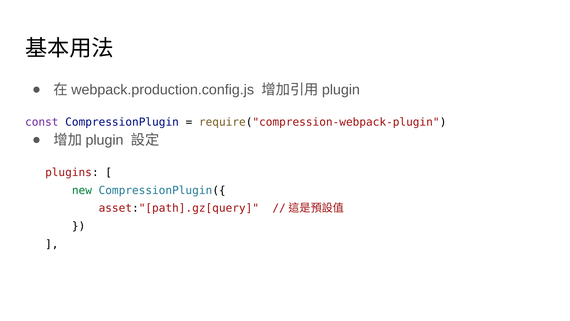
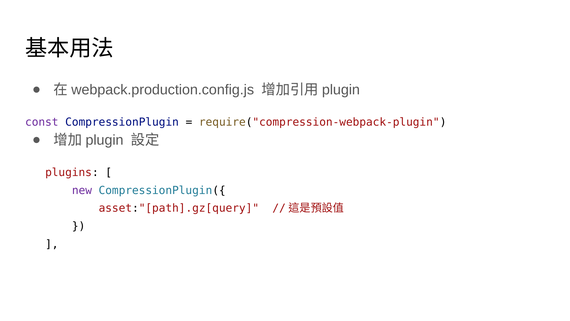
new colour: green -> purple
